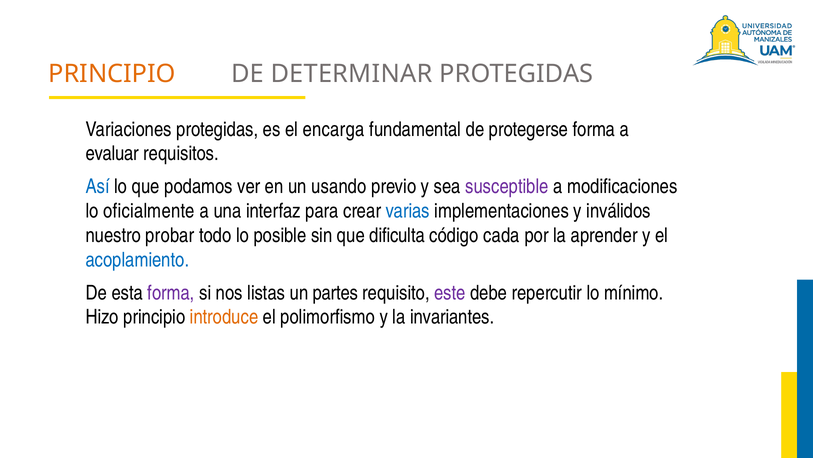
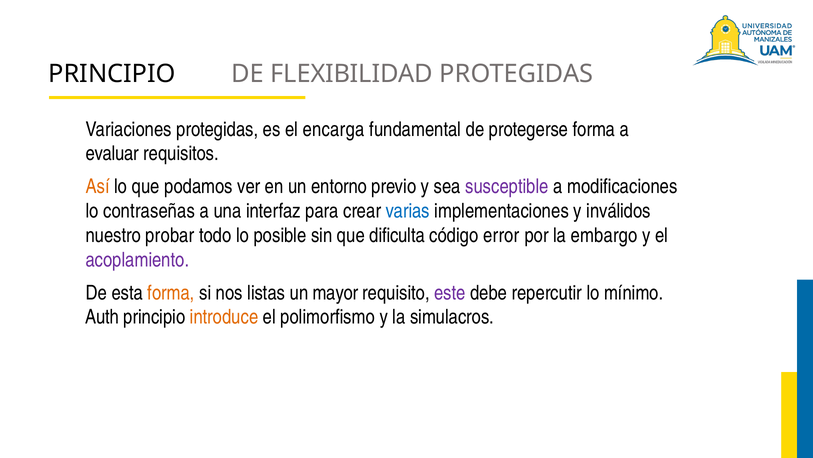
PRINCIPIO at (112, 74) colour: orange -> black
DETERMINAR: DETERMINAR -> FLEXIBILIDAD
Así colour: blue -> orange
usando: usando -> entorno
oficialmente: oficialmente -> contraseñas
cada: cada -> error
aprender: aprender -> embargo
acoplamiento colour: blue -> purple
forma at (171, 292) colour: purple -> orange
partes: partes -> mayor
Hizo: Hizo -> Auth
invariantes: invariantes -> simulacros
